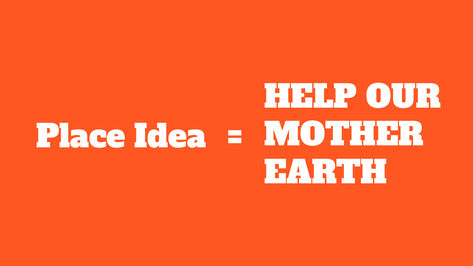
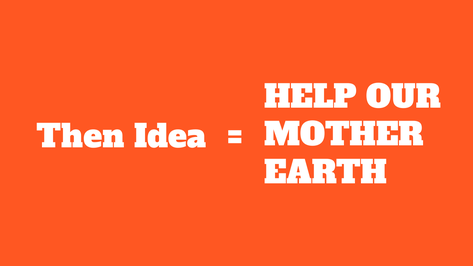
Place: Place -> Then
